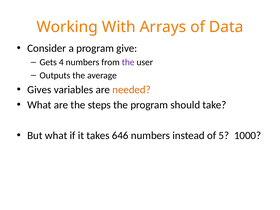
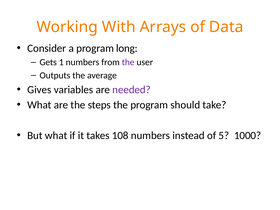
give: give -> long
4: 4 -> 1
needed colour: orange -> purple
646: 646 -> 108
